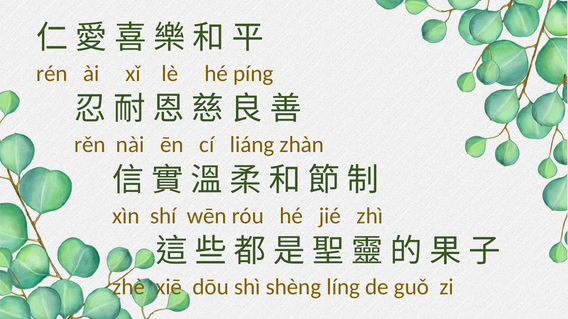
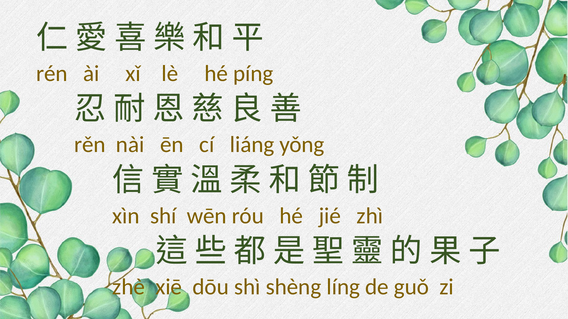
zhàn: zhàn -> yǒng
